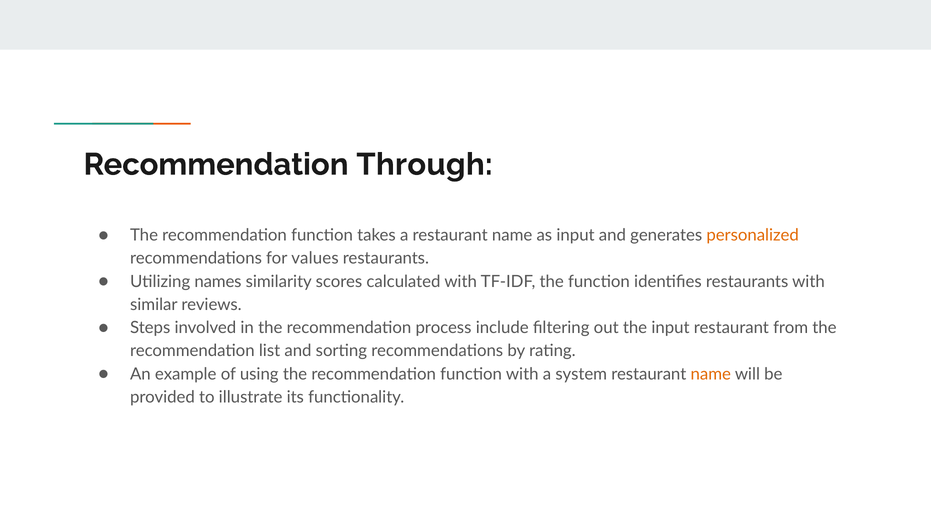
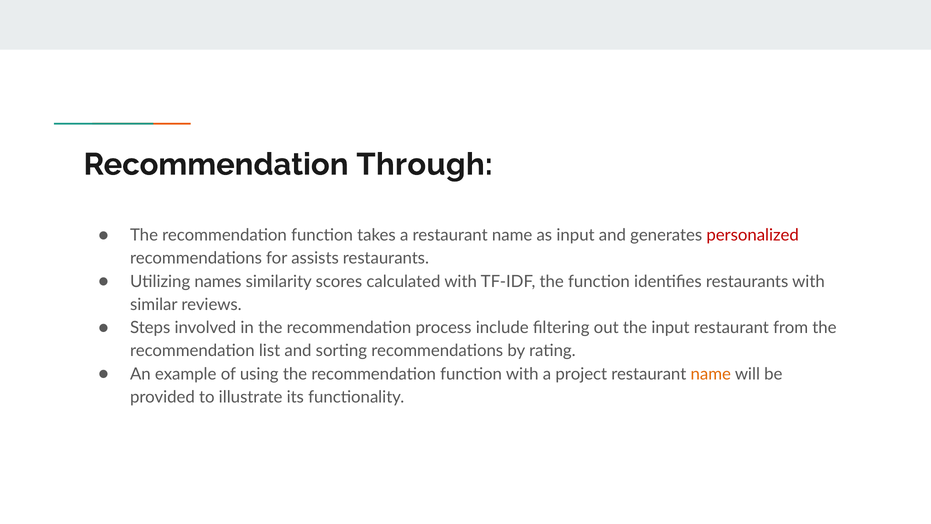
personalized colour: orange -> red
values: values -> assists
system: system -> project
